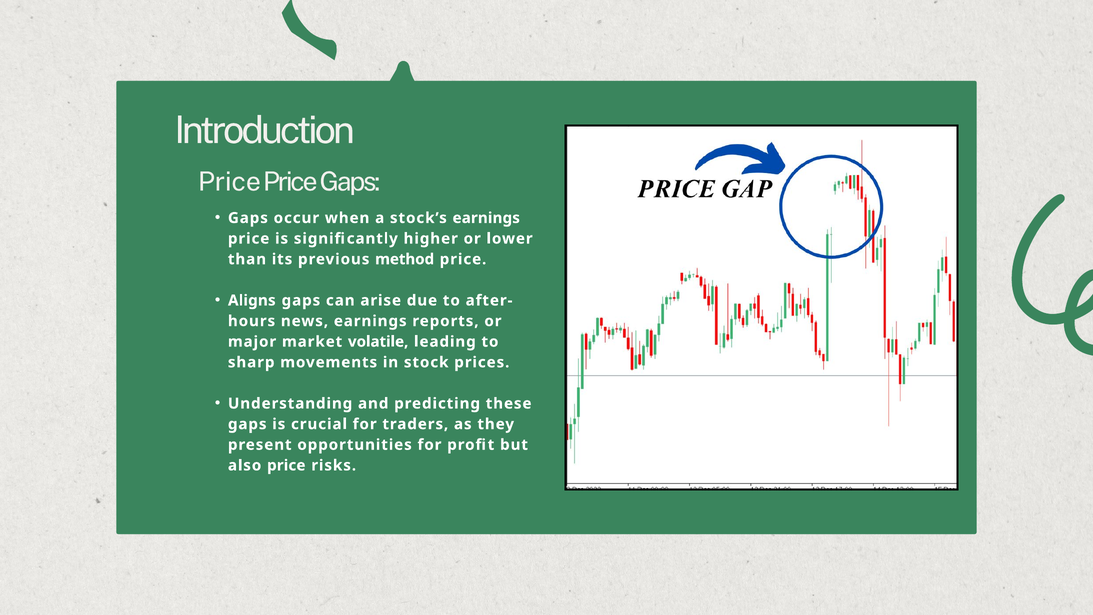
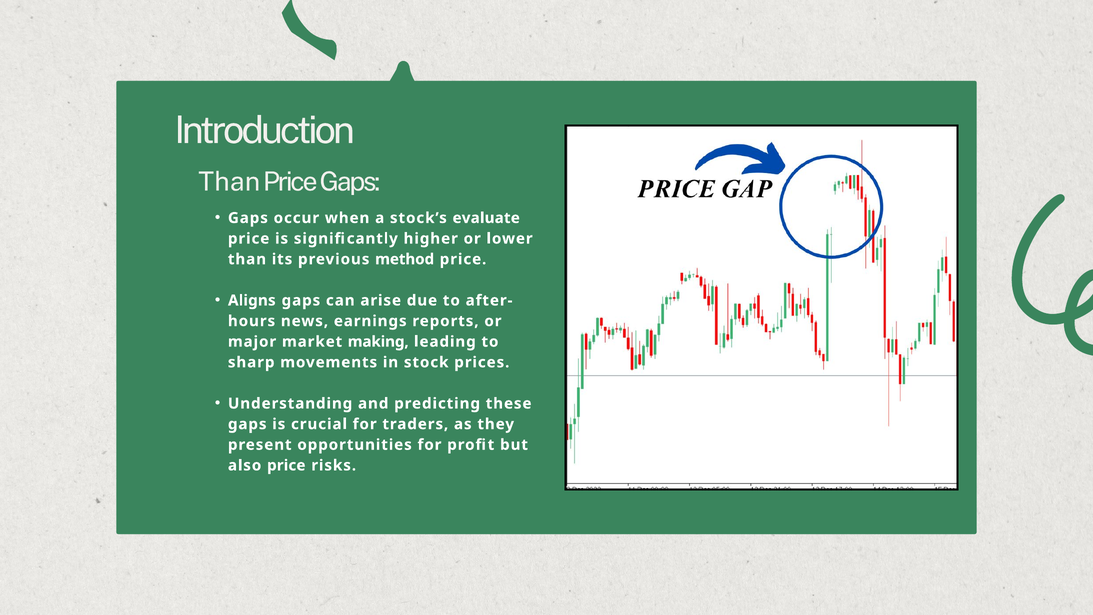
Price at (229, 182): Price -> Than
stock’s earnings: earnings -> evaluate
volatile: volatile -> making
